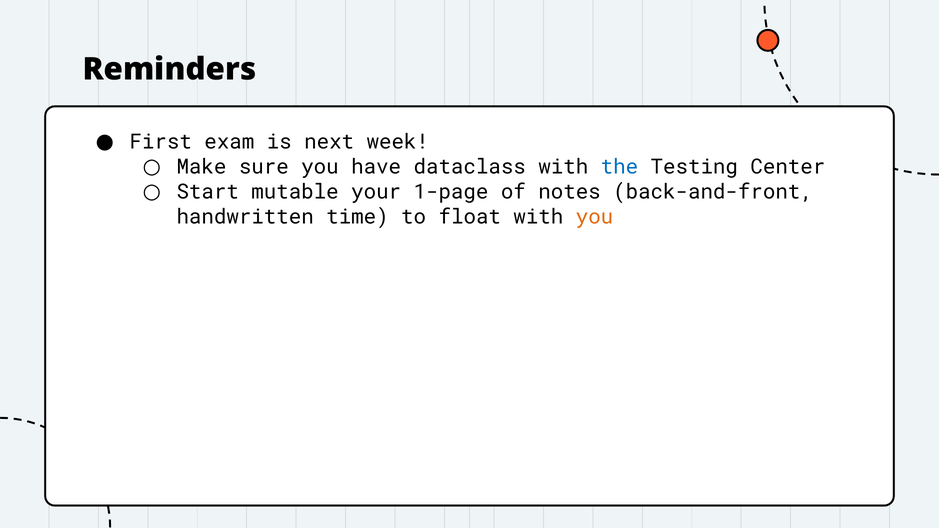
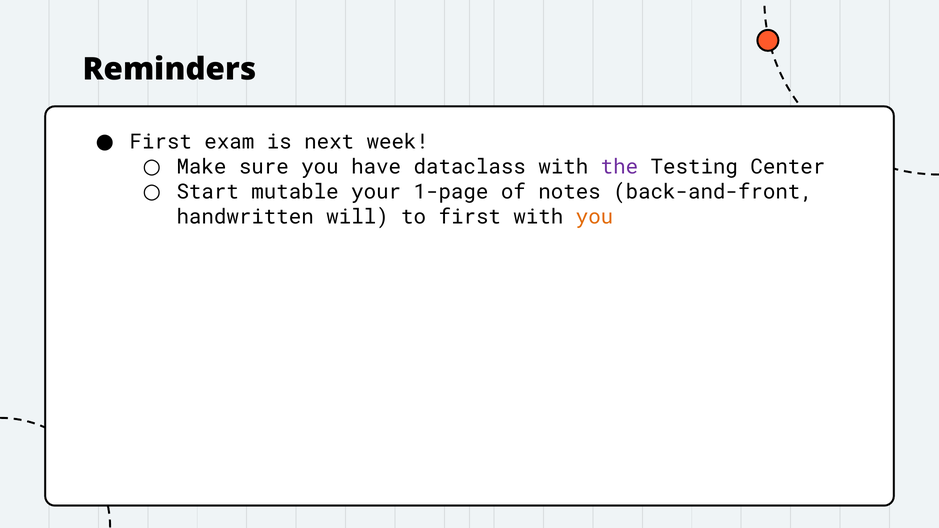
the colour: blue -> purple
time: time -> will
to float: float -> first
